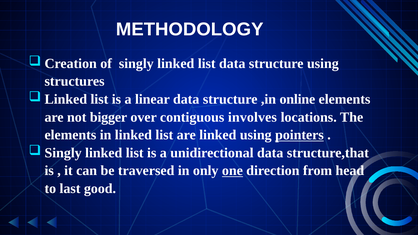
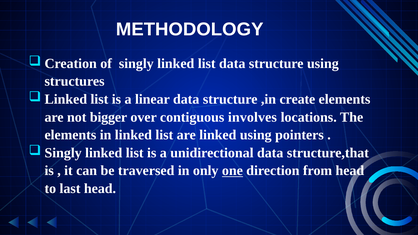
online: online -> create
pointers underline: present -> none
last good: good -> head
